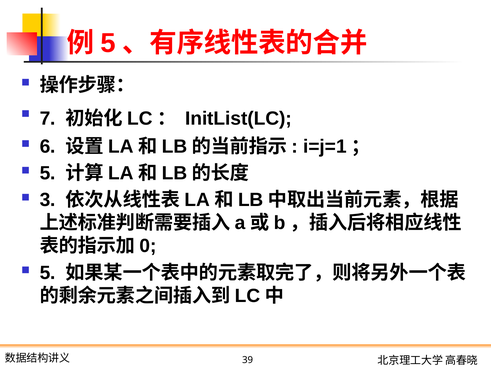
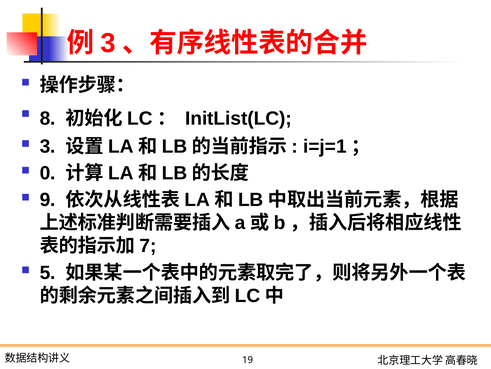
5 at (108, 43): 5 -> 3
7: 7 -> 8
6 at (48, 146): 6 -> 3
5 at (48, 173): 5 -> 0
3: 3 -> 9
0: 0 -> 7
39: 39 -> 19
